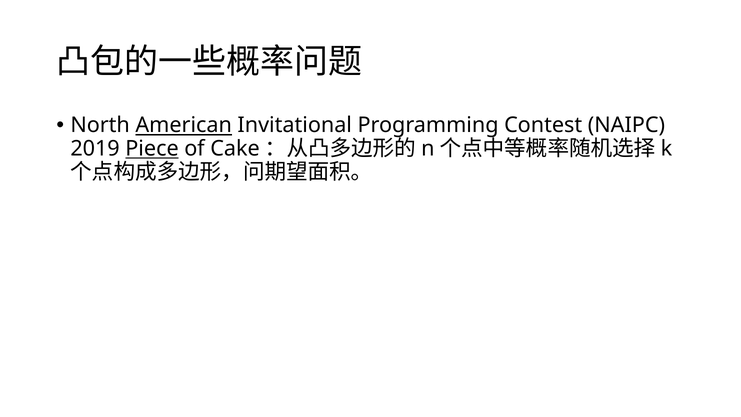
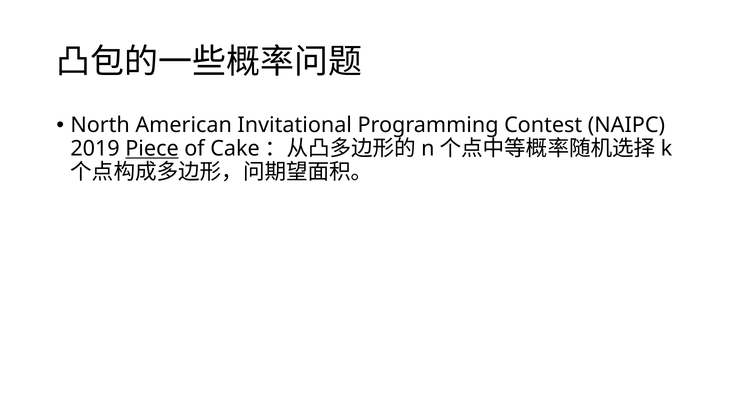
American underline: present -> none
